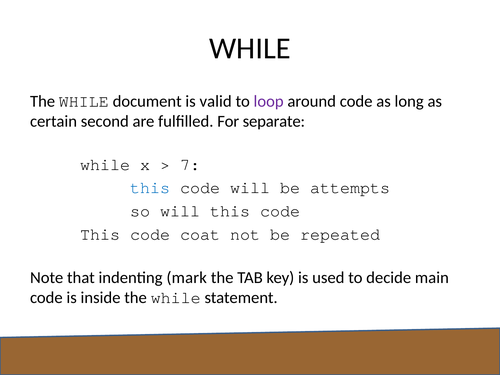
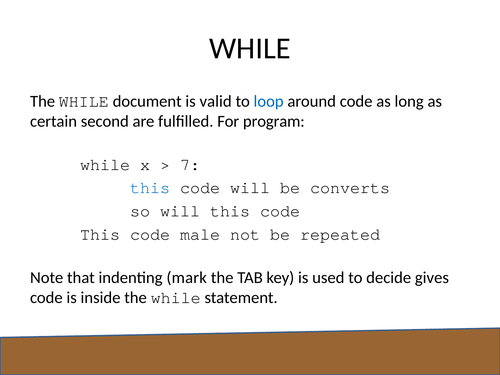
loop colour: purple -> blue
separate: separate -> program
attempts: attempts -> converts
coat: coat -> male
main: main -> gives
